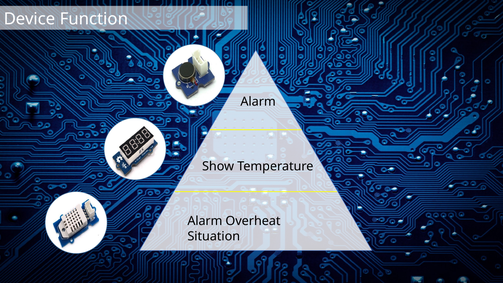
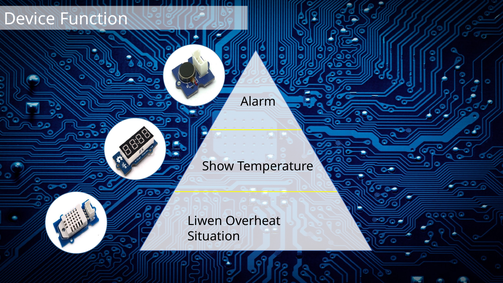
Alarm at (205, 221): Alarm -> Liwen
